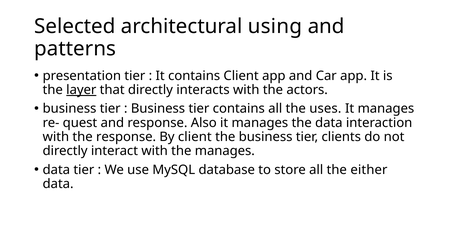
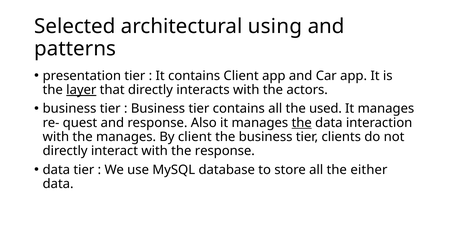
uses: uses -> used
the at (302, 123) underline: none -> present
the response: response -> manages
the manages: manages -> response
